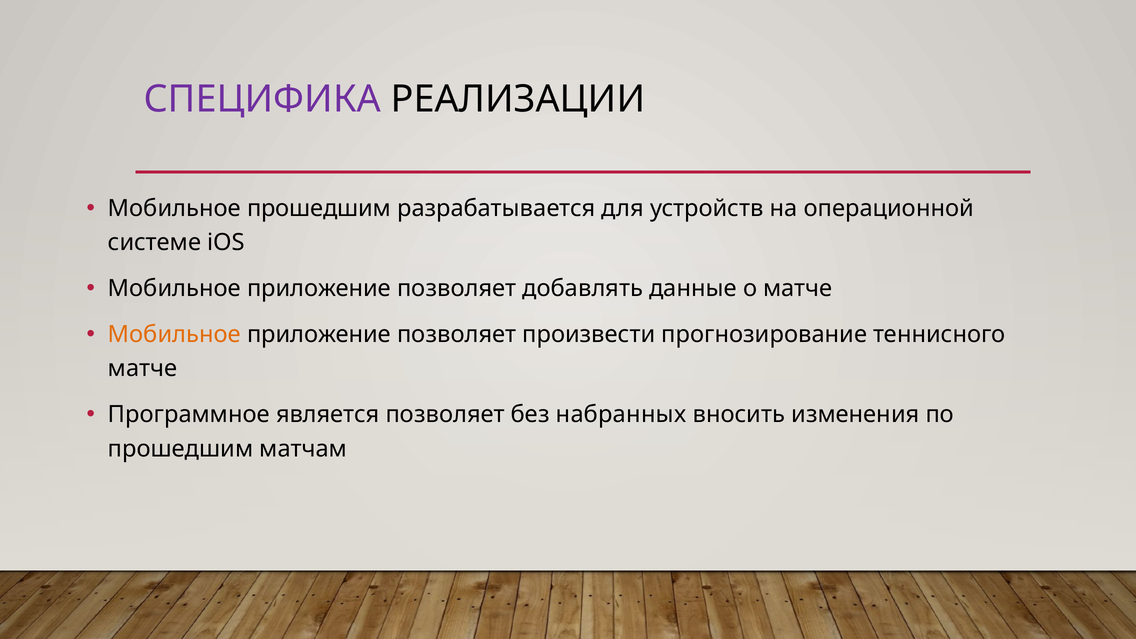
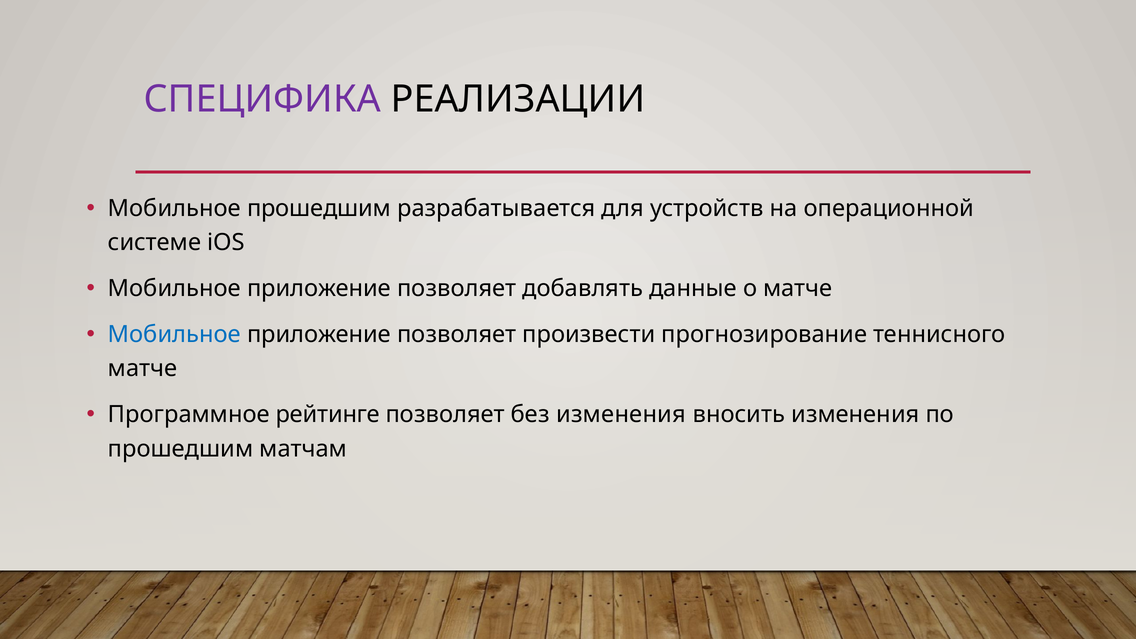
Мобильное at (174, 335) colour: orange -> blue
является: является -> рейтинге
без набранных: набранных -> изменения
